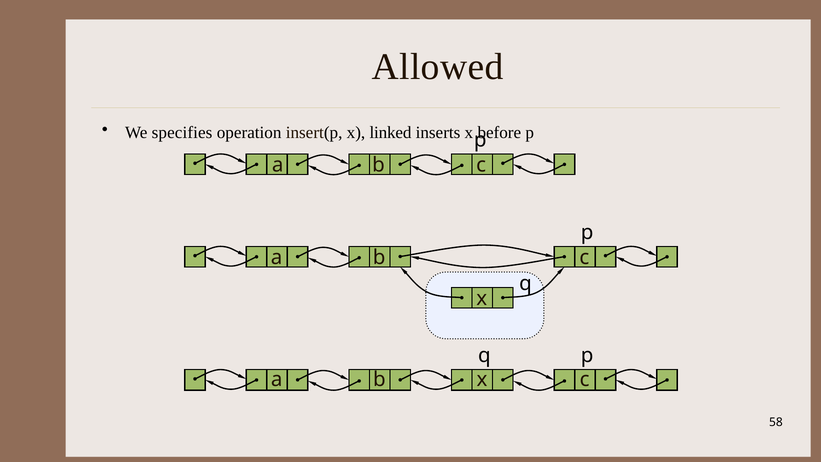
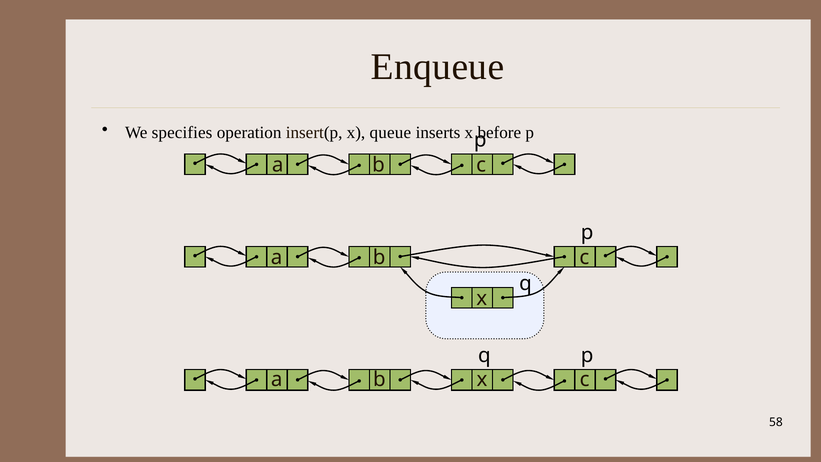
Allowed: Allowed -> Enqueue
linked: linked -> queue
